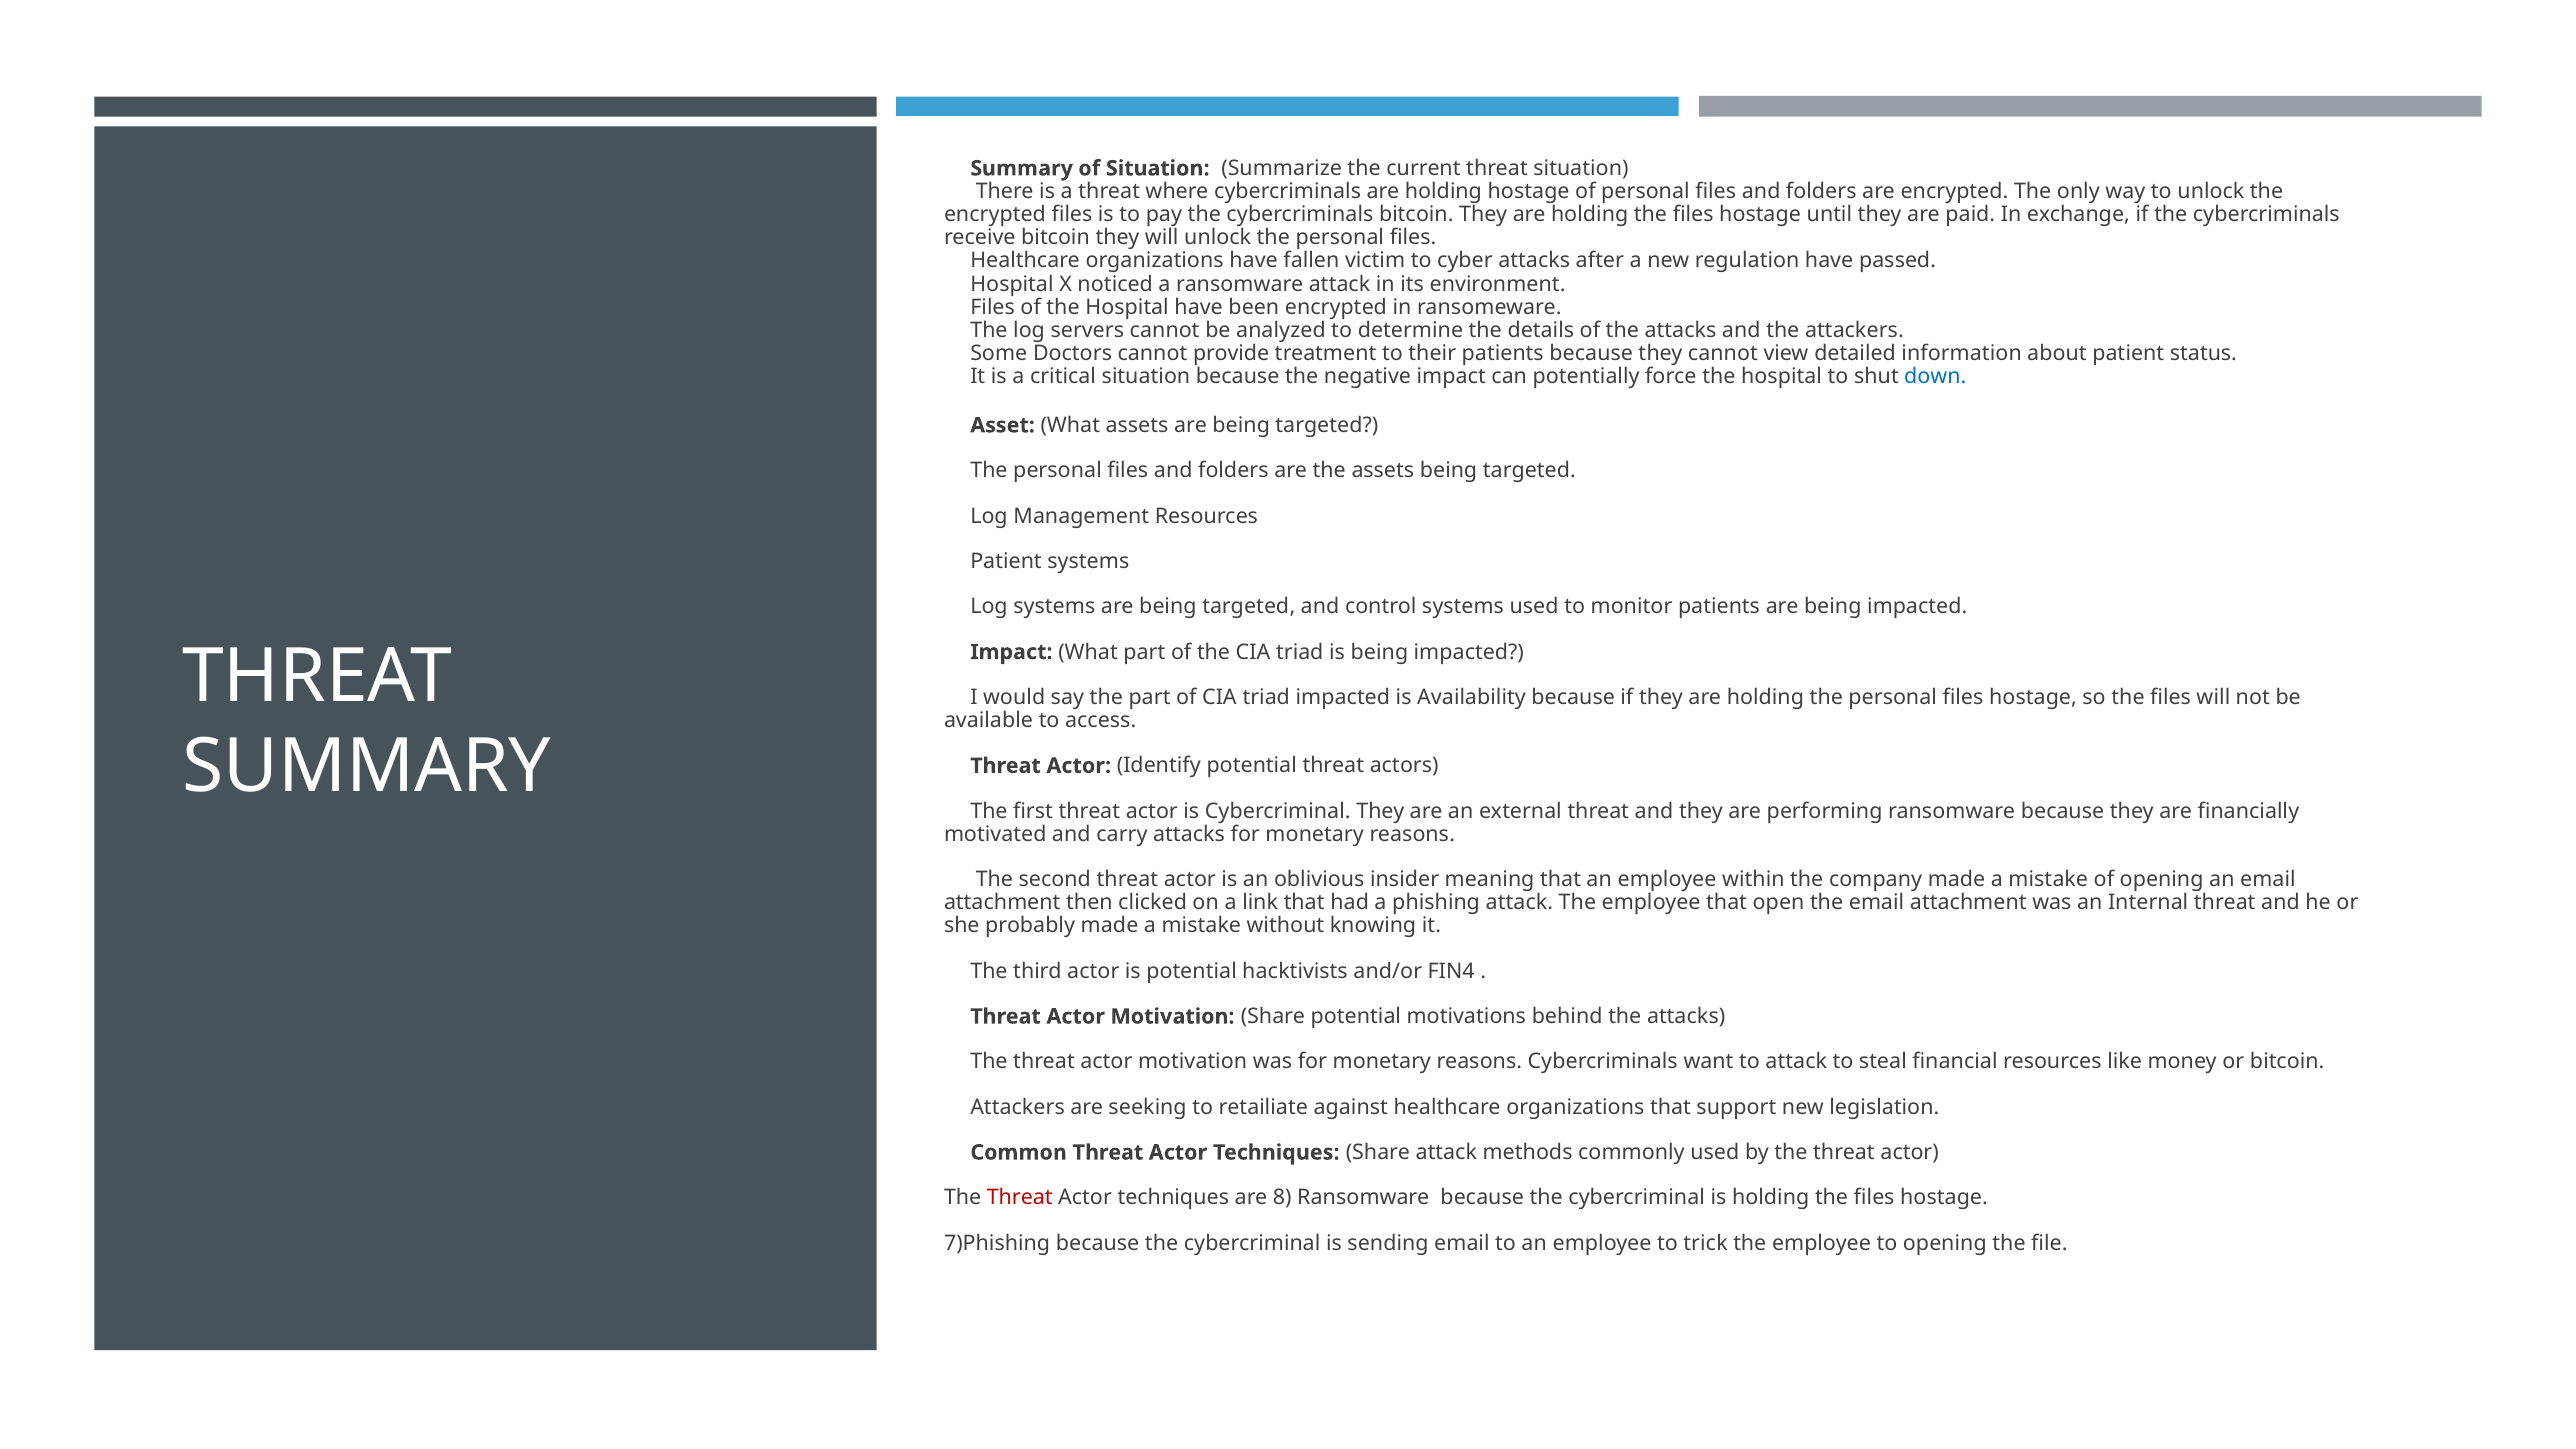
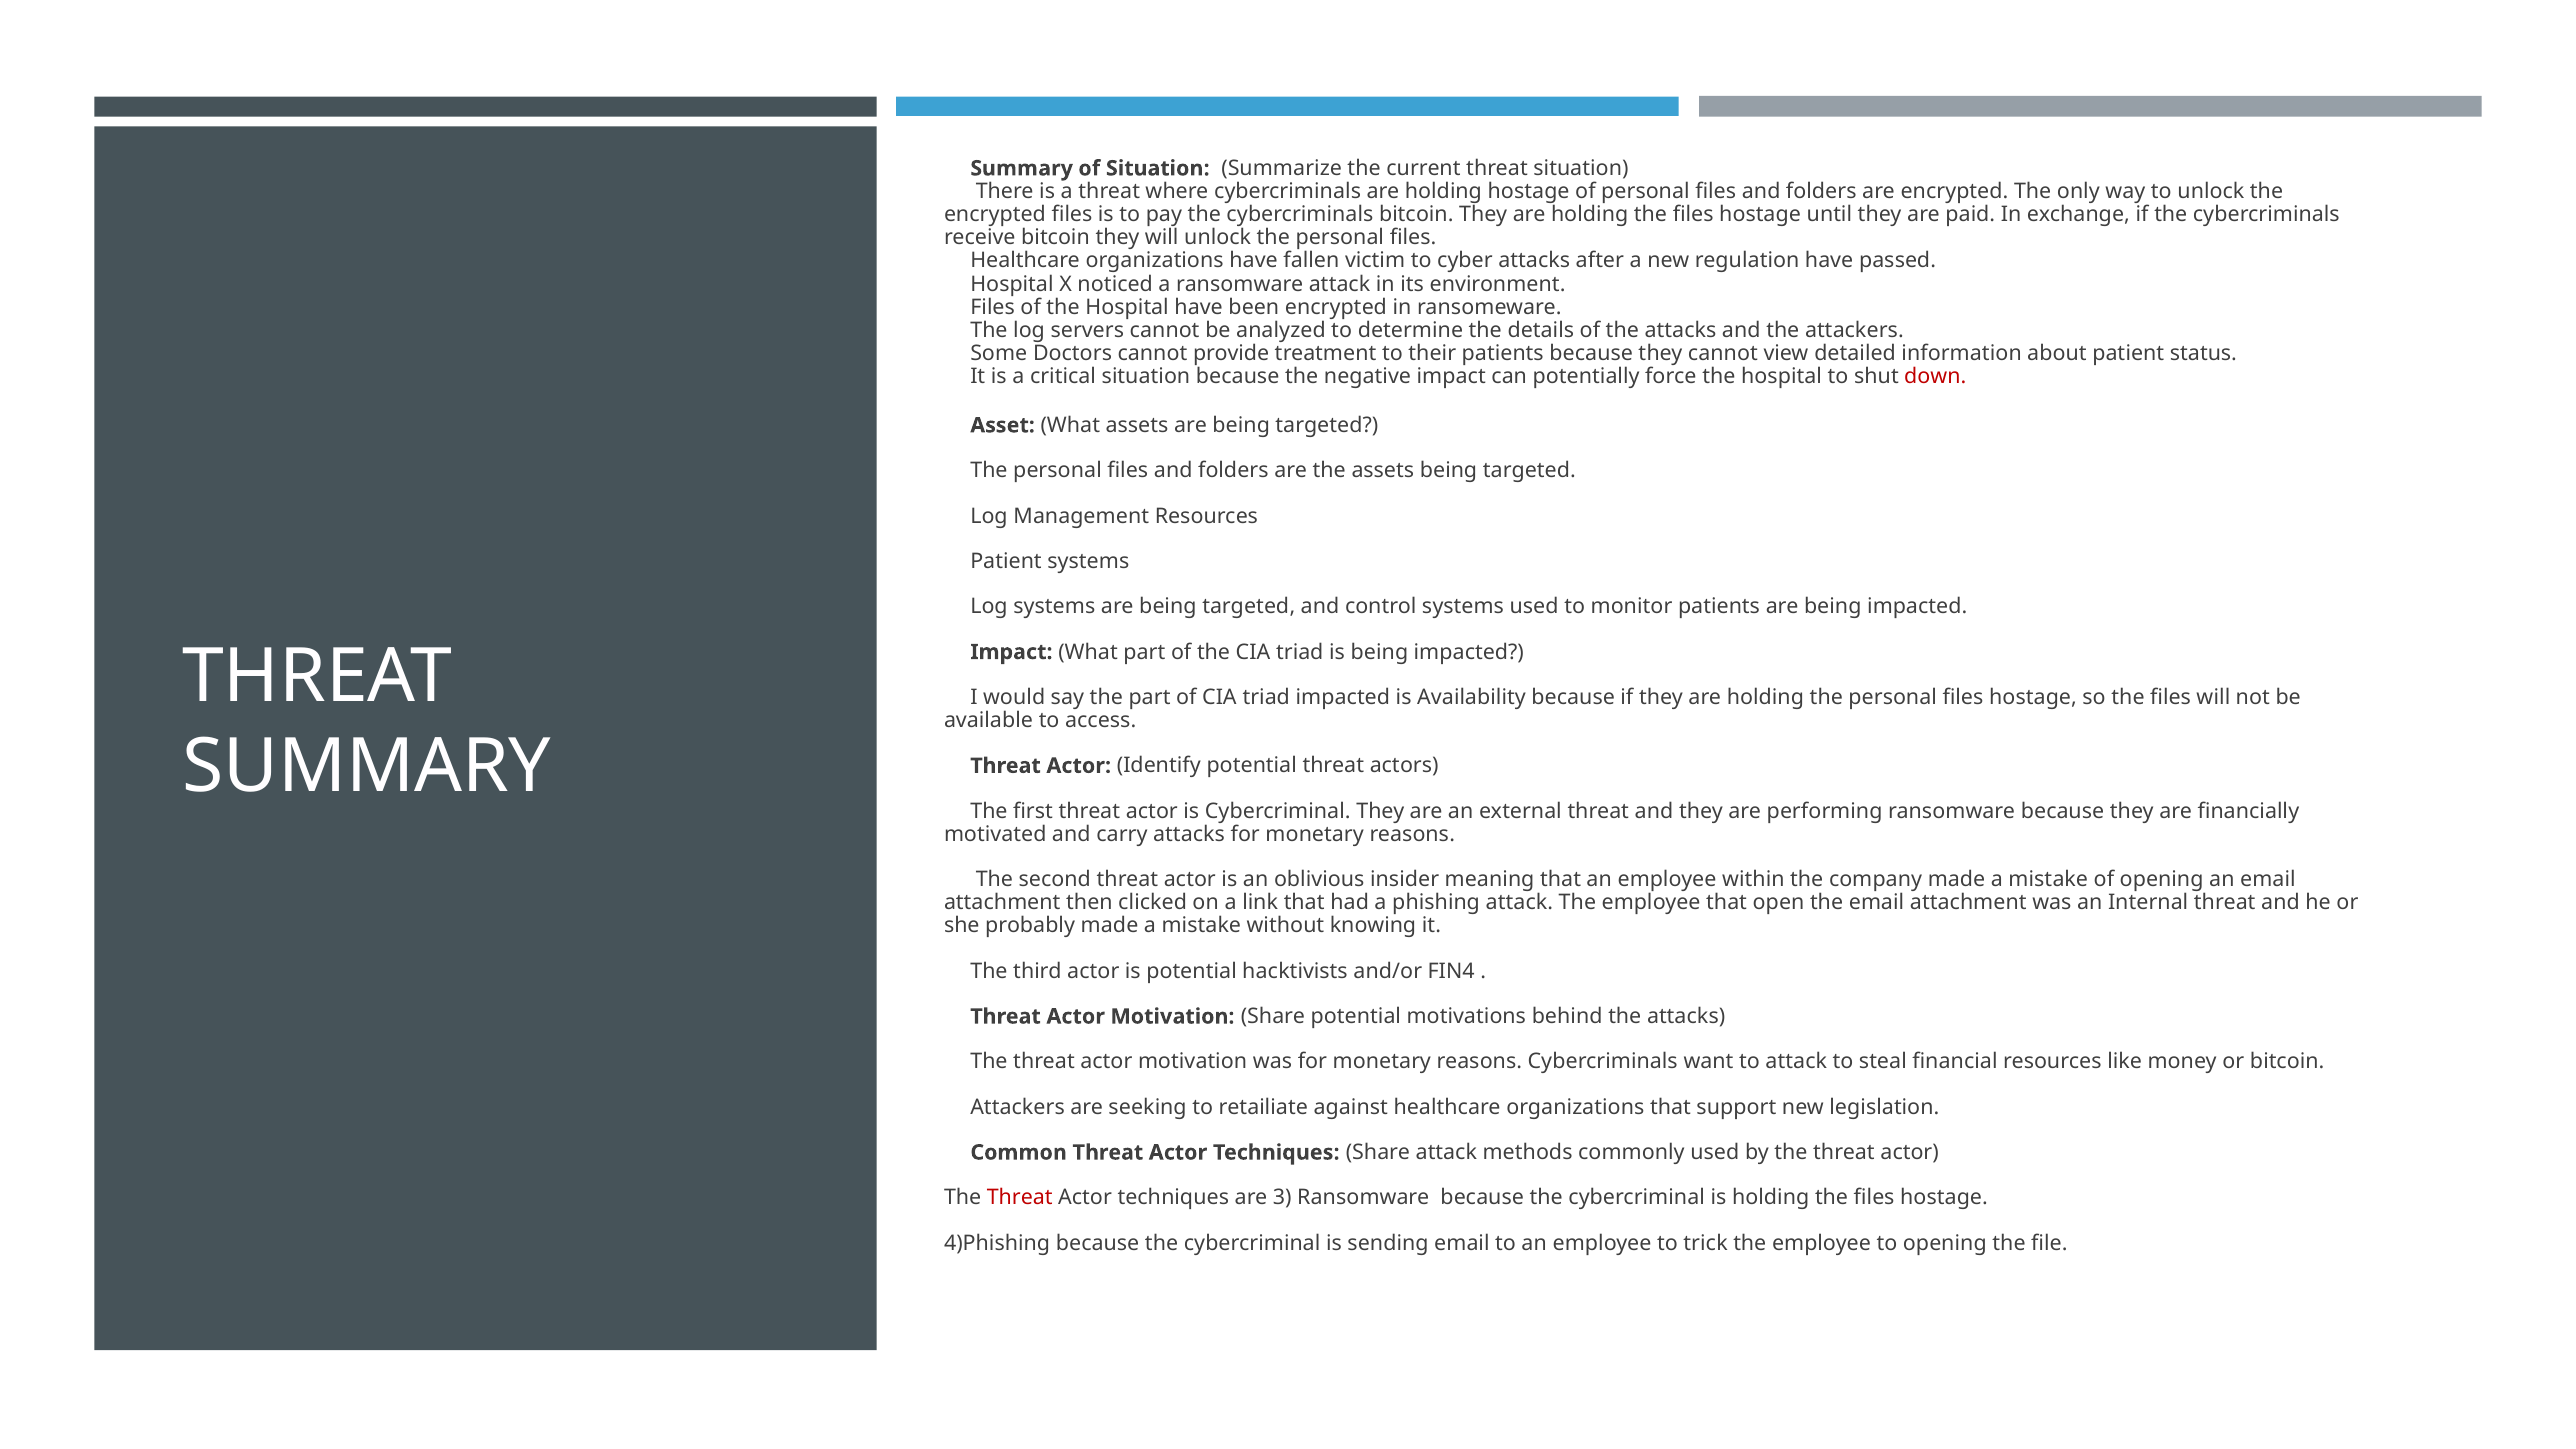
down colour: blue -> red
8: 8 -> 3
7)Phishing: 7)Phishing -> 4)Phishing
